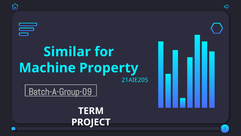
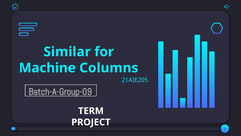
Property: Property -> Columns
